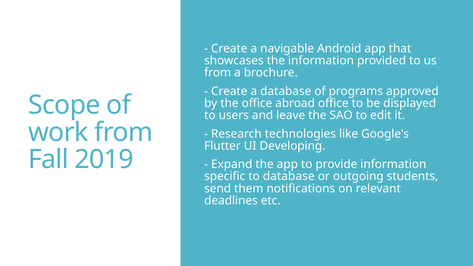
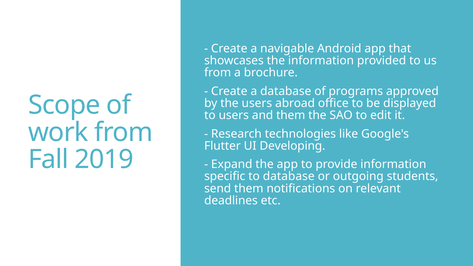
the office: office -> users
and leave: leave -> them
